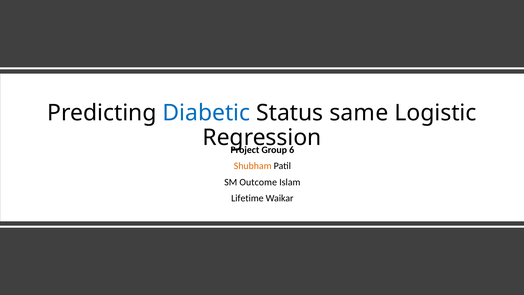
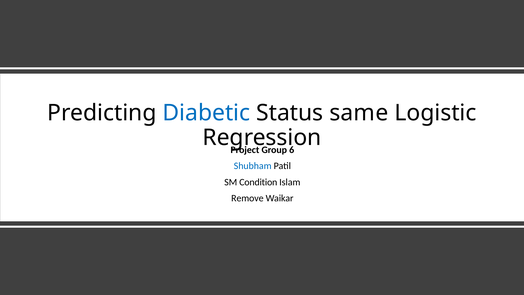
Shubham colour: orange -> blue
Outcome: Outcome -> Condition
Lifetime: Lifetime -> Remove
